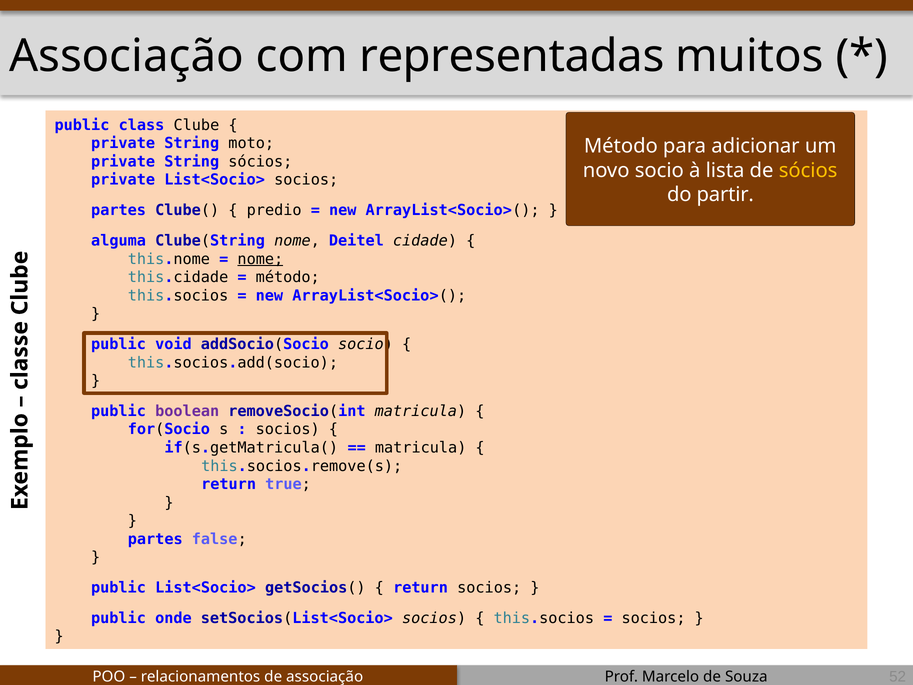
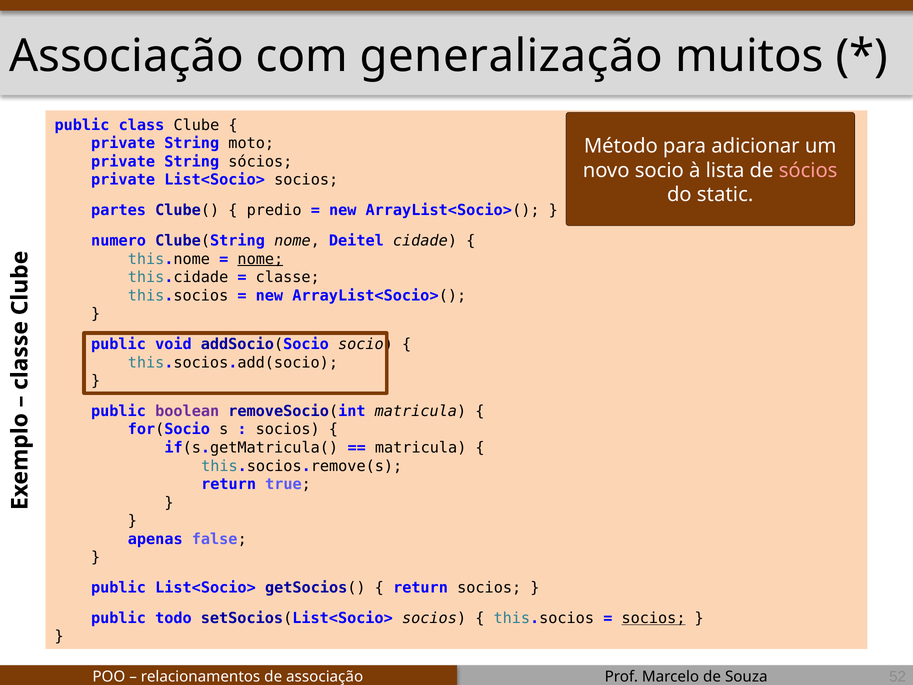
representadas: representadas -> generalização
sócios at (808, 170) colour: yellow -> pink
partir: partir -> static
alguma: alguma -> numero
método at (288, 277): método -> classe
partes at (155, 539): partes -> apenas
onde: onde -> todo
socios at (654, 618) underline: none -> present
